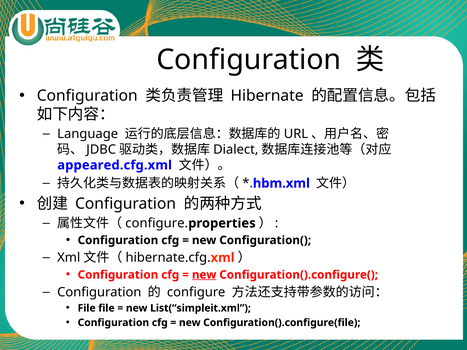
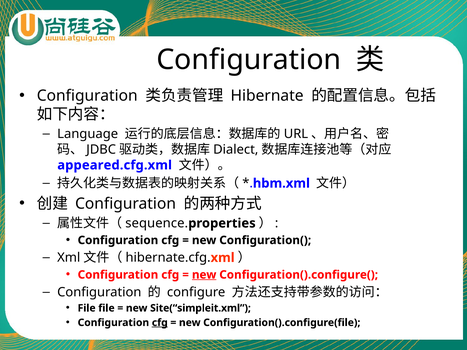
configure at (157, 223): configure -> sequence
List(“simpleit.xml: List(“simpleit.xml -> Site(“simpleit.xml
cfg at (160, 323) underline: none -> present
